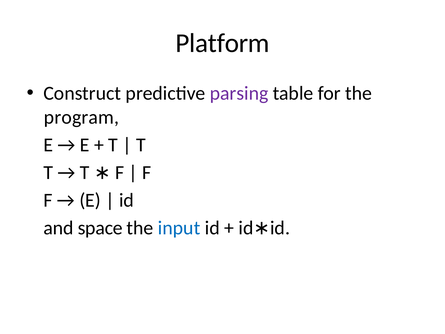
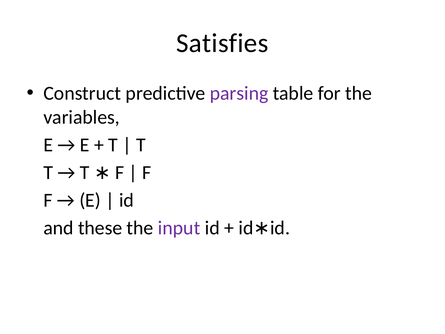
Platform: Platform -> Satisfies
program: program -> variables
space: space -> these
input colour: blue -> purple
